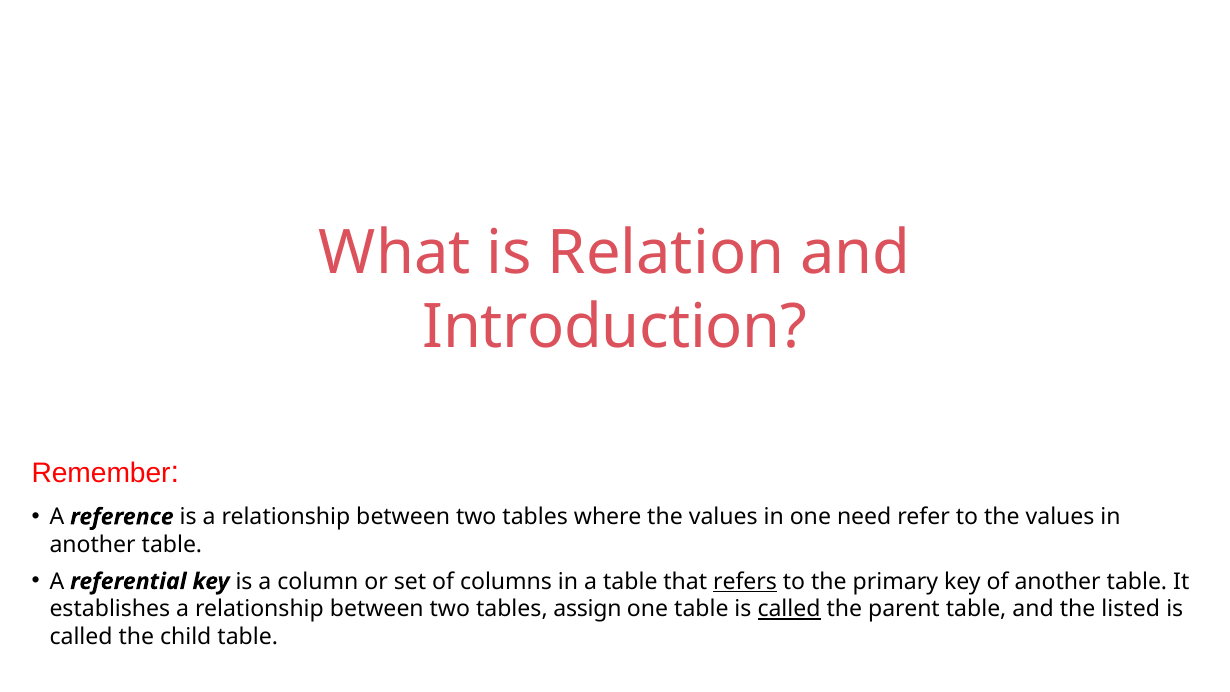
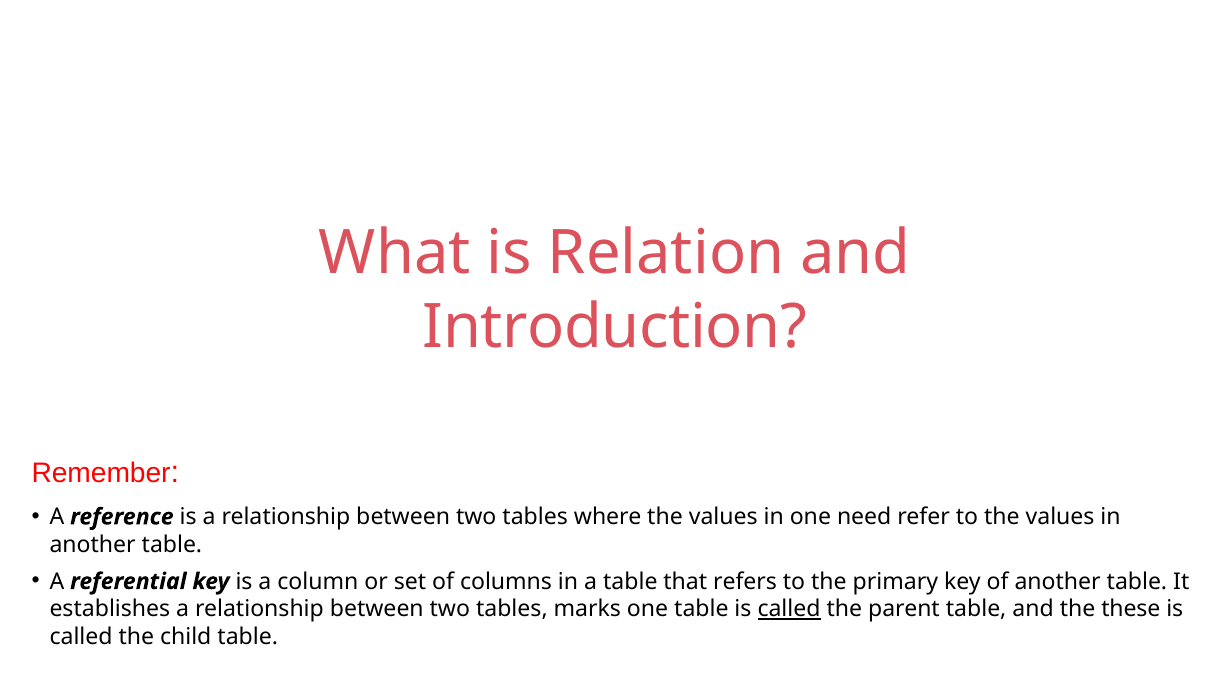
refers underline: present -> none
assign: assign -> marks
listed: listed -> these
